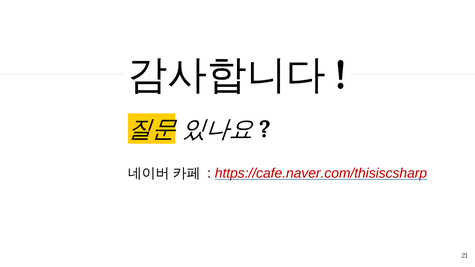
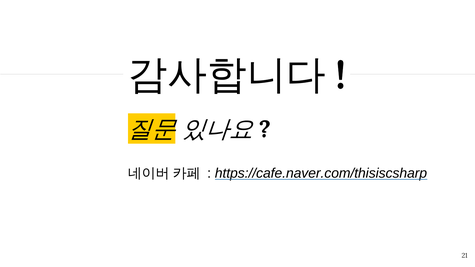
https://cafe.naver.com/thisiscsharp colour: red -> black
